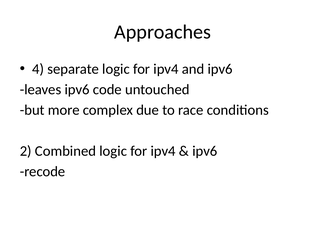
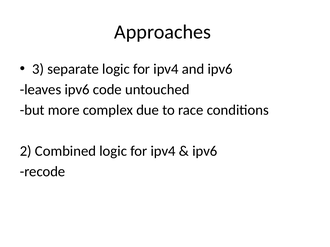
4: 4 -> 3
